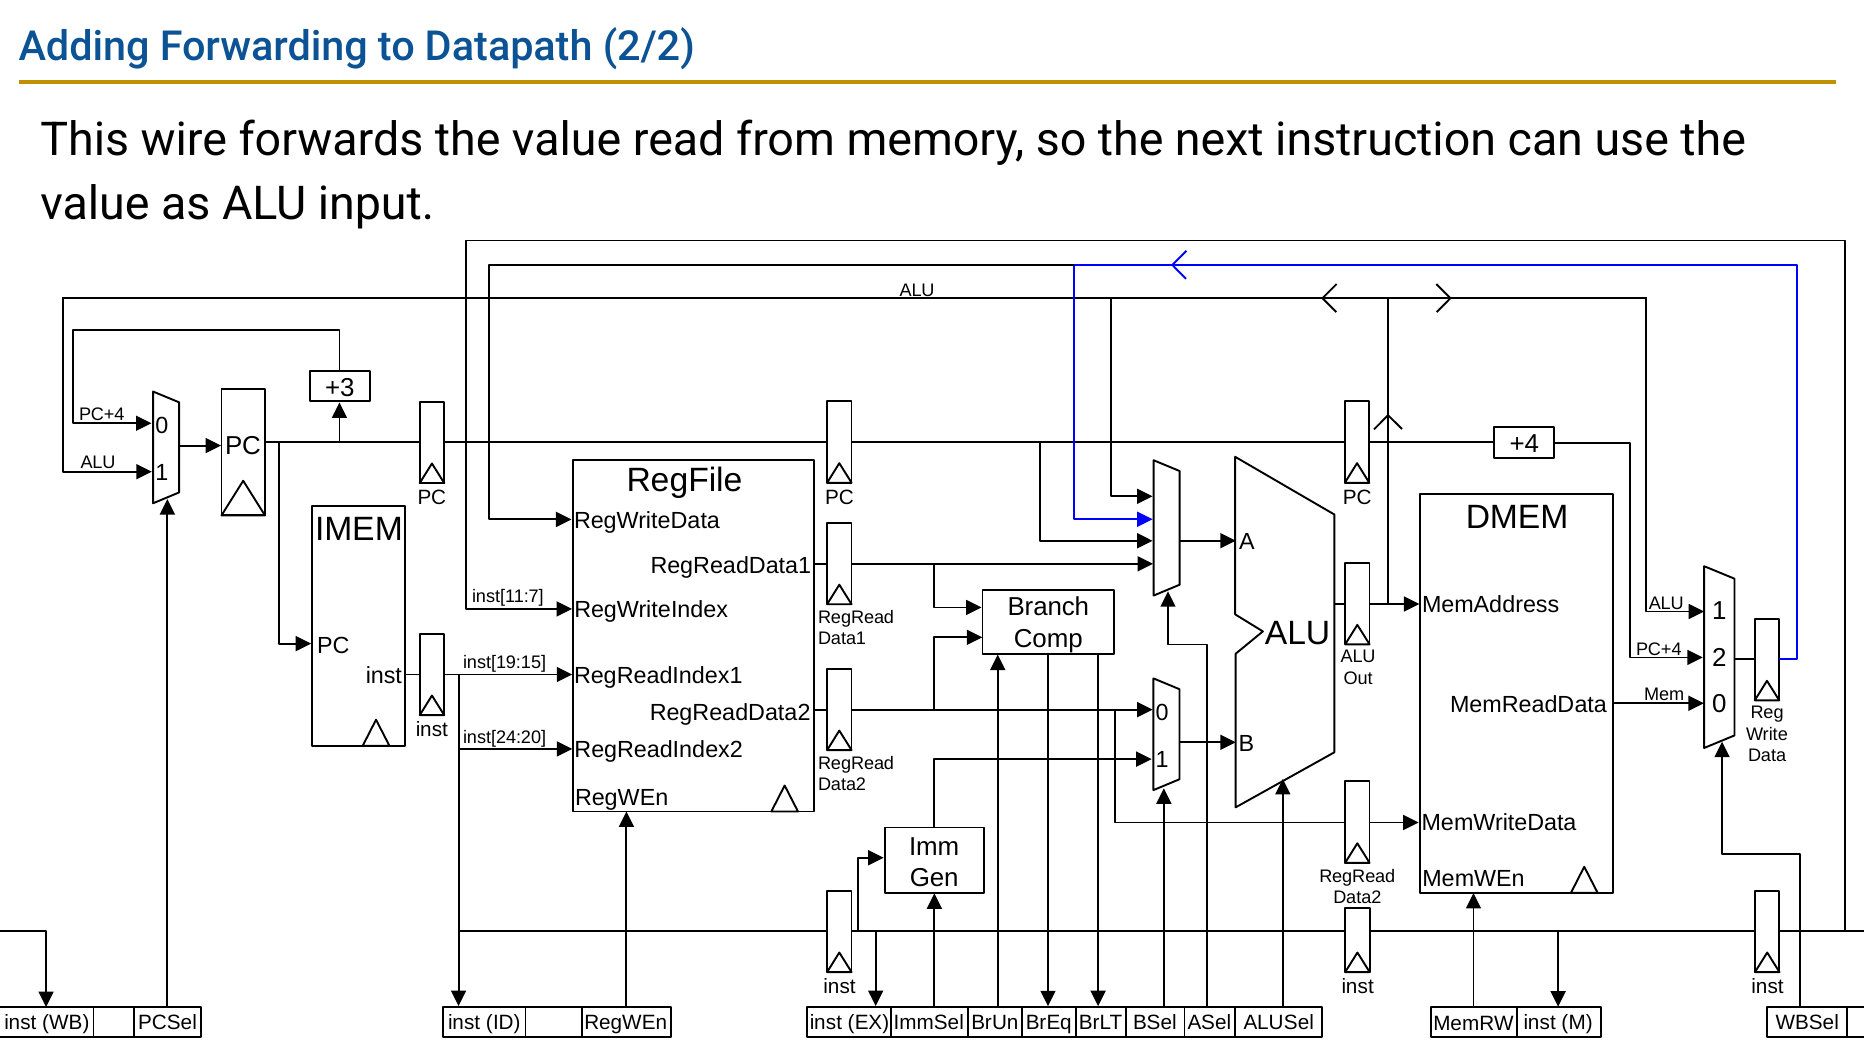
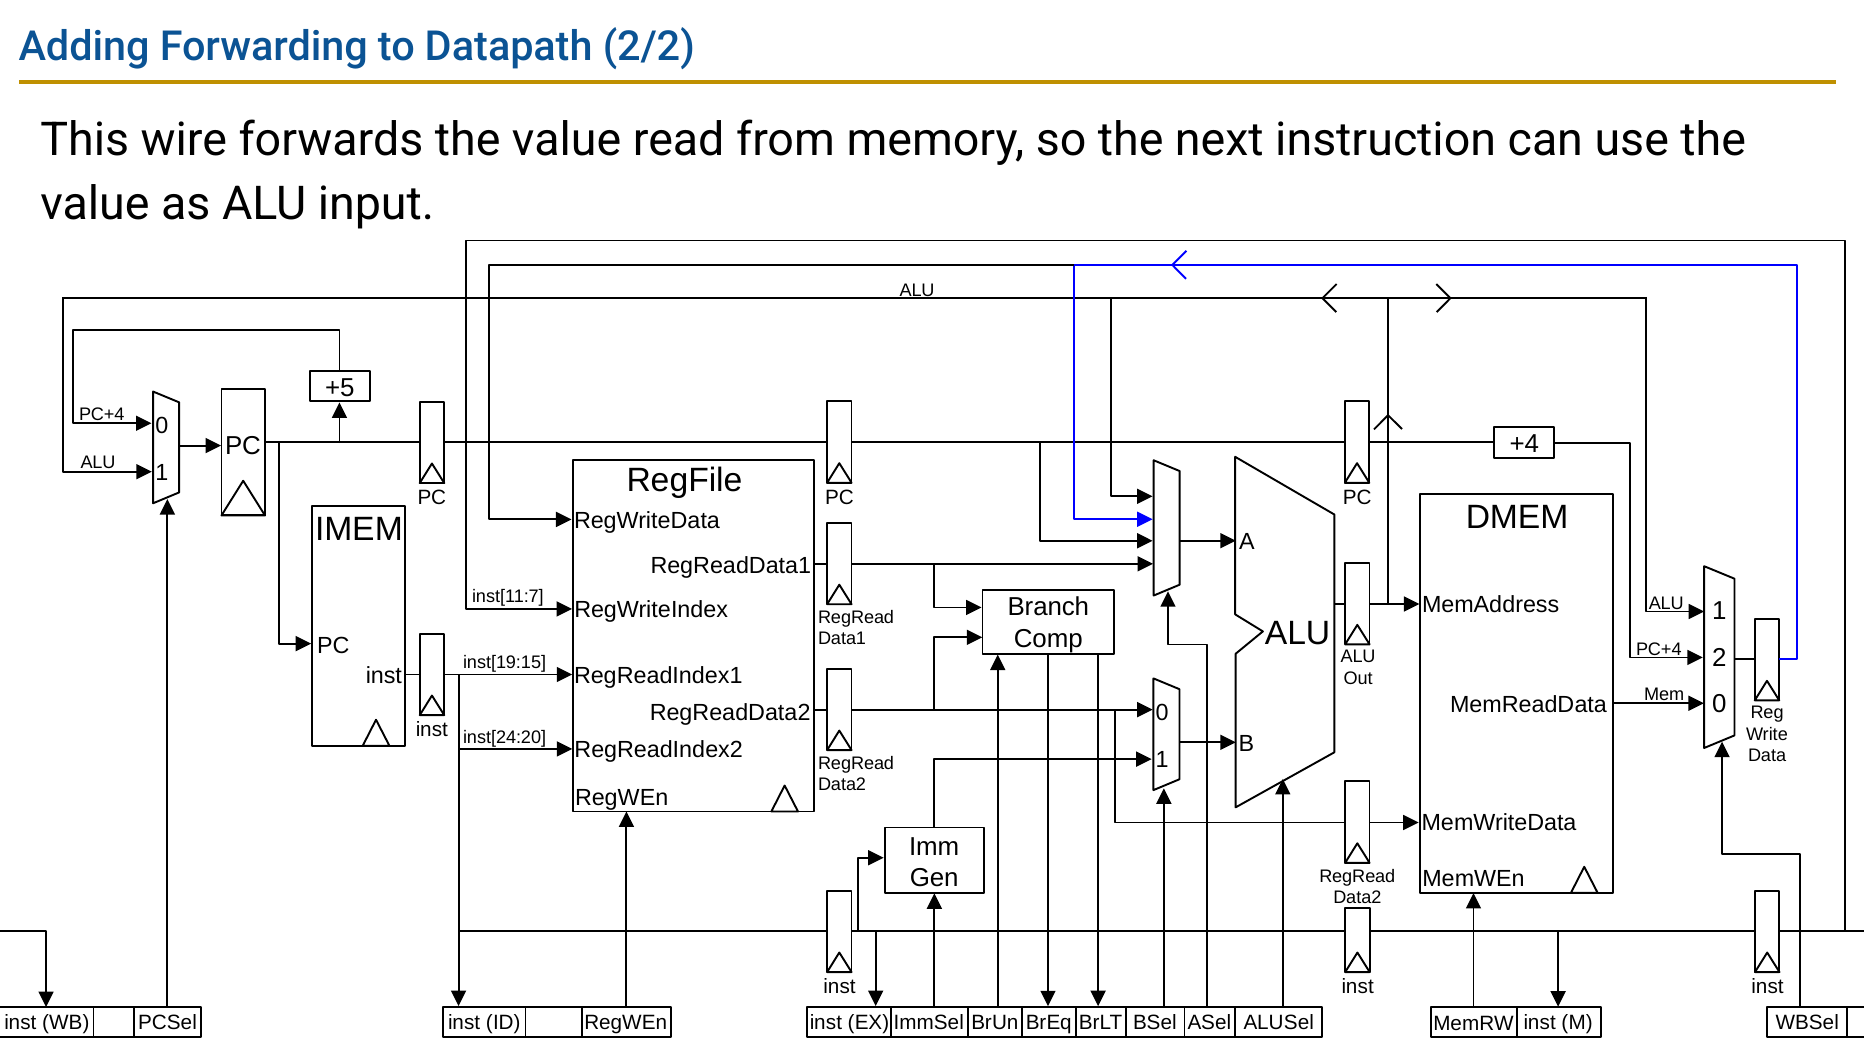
+3: +3 -> +5
